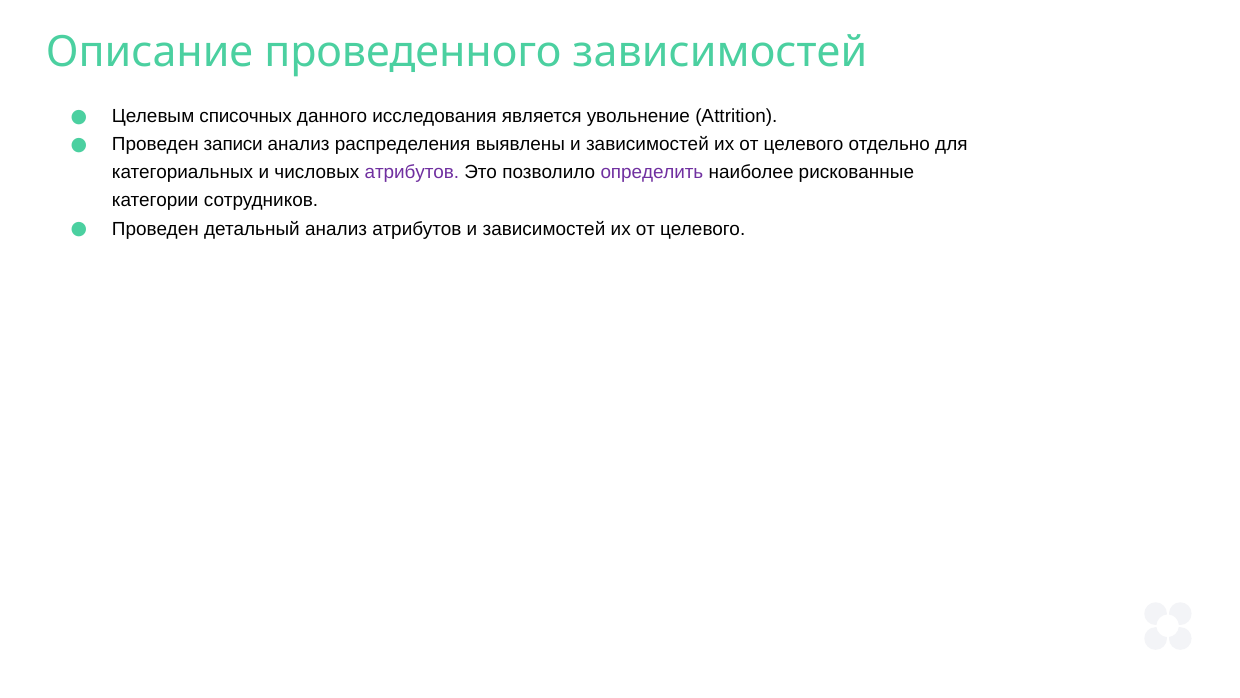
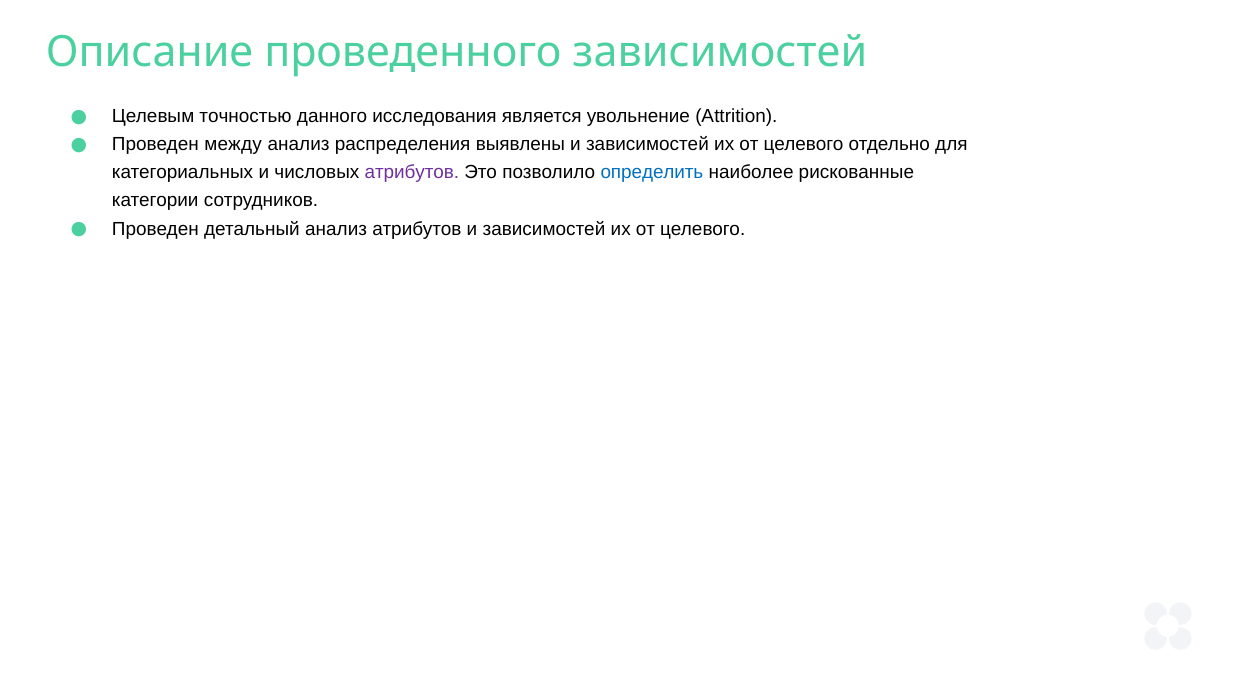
списочных: списочных -> точностью
записи: записи -> между
определить colour: purple -> blue
